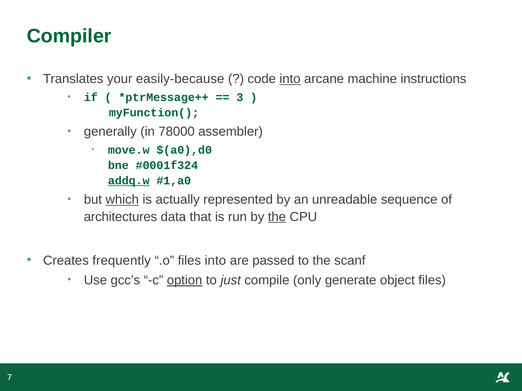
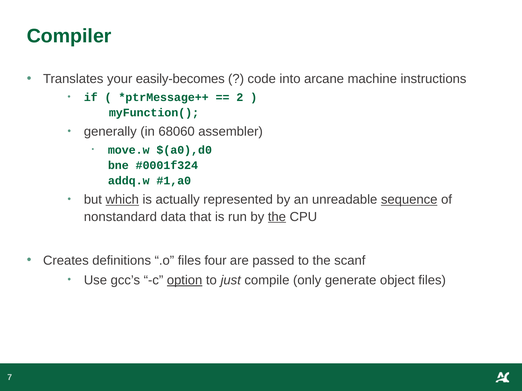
easily-because: easily-because -> easily-becomes
into at (290, 79) underline: present -> none
3: 3 -> 2
78000: 78000 -> 68060
addq.w underline: present -> none
sequence underline: none -> present
architectures: architectures -> nonstandard
frequently: frequently -> definitions
files into: into -> four
